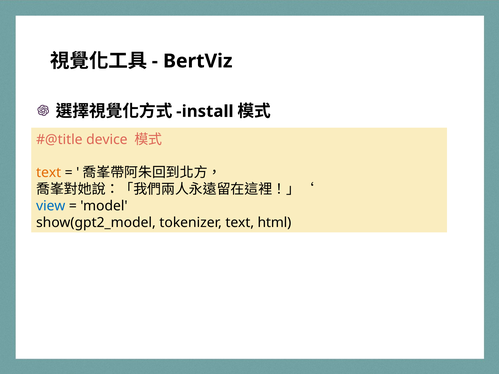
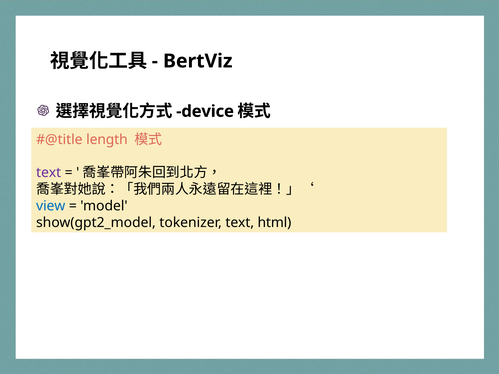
install: install -> device
device: device -> length
text at (49, 173) colour: orange -> purple
